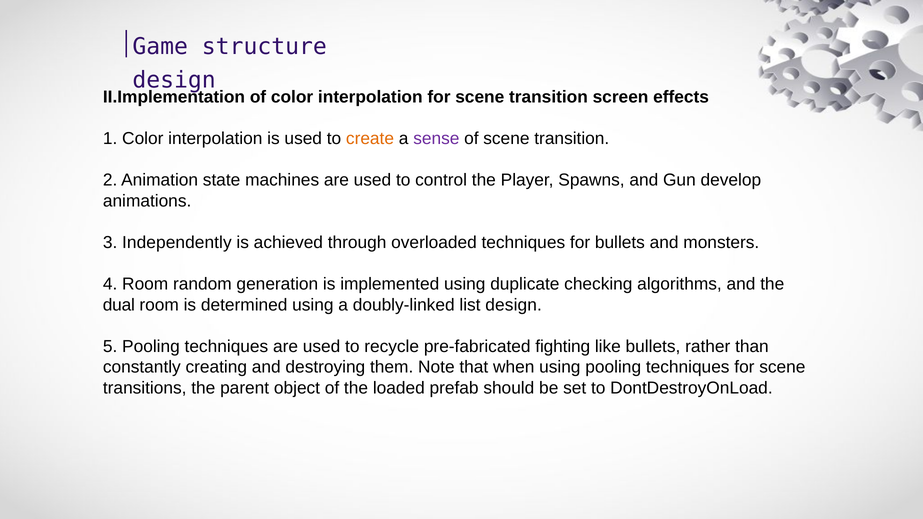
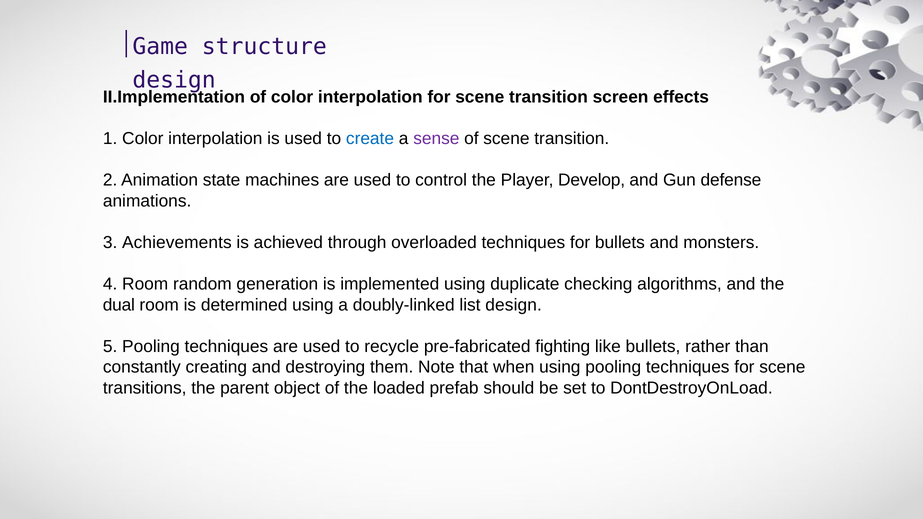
create colour: orange -> blue
Spawns: Spawns -> Develop
develop: develop -> defense
Independently: Independently -> Achievements
